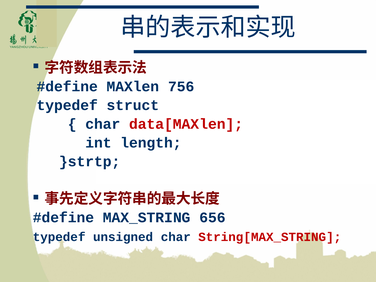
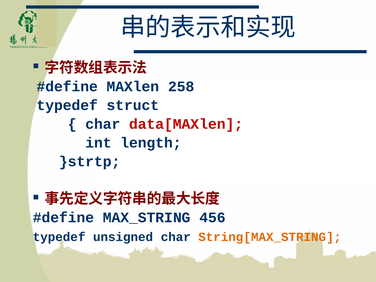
756: 756 -> 258
656: 656 -> 456
String[MAX_STRING colour: red -> orange
